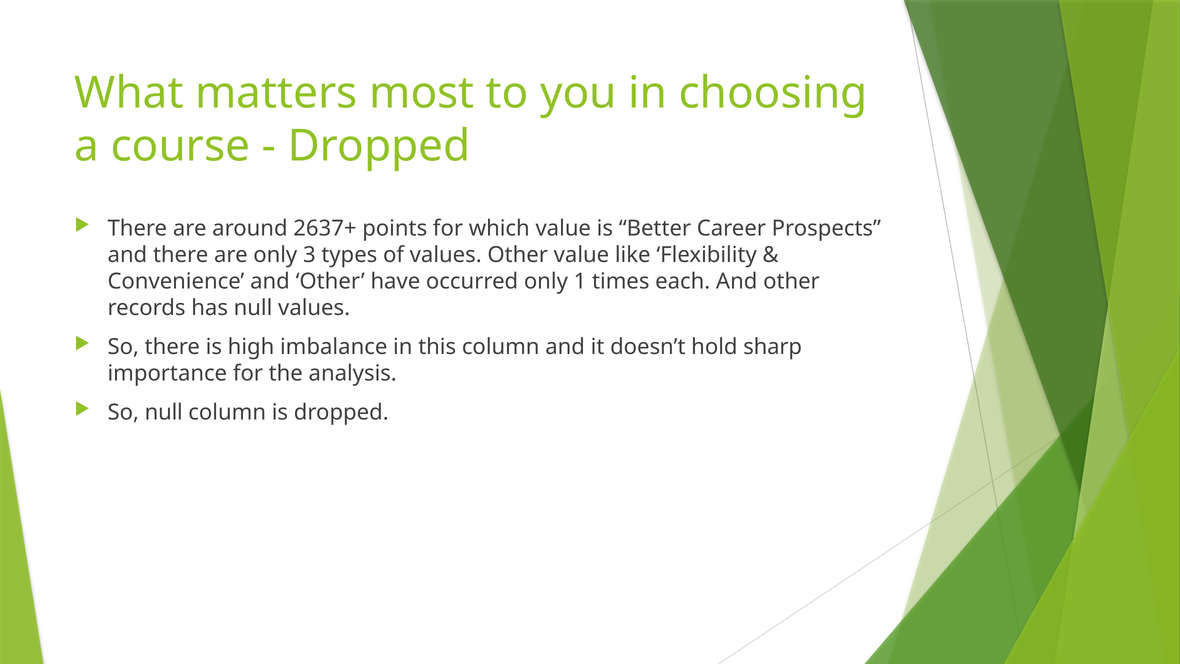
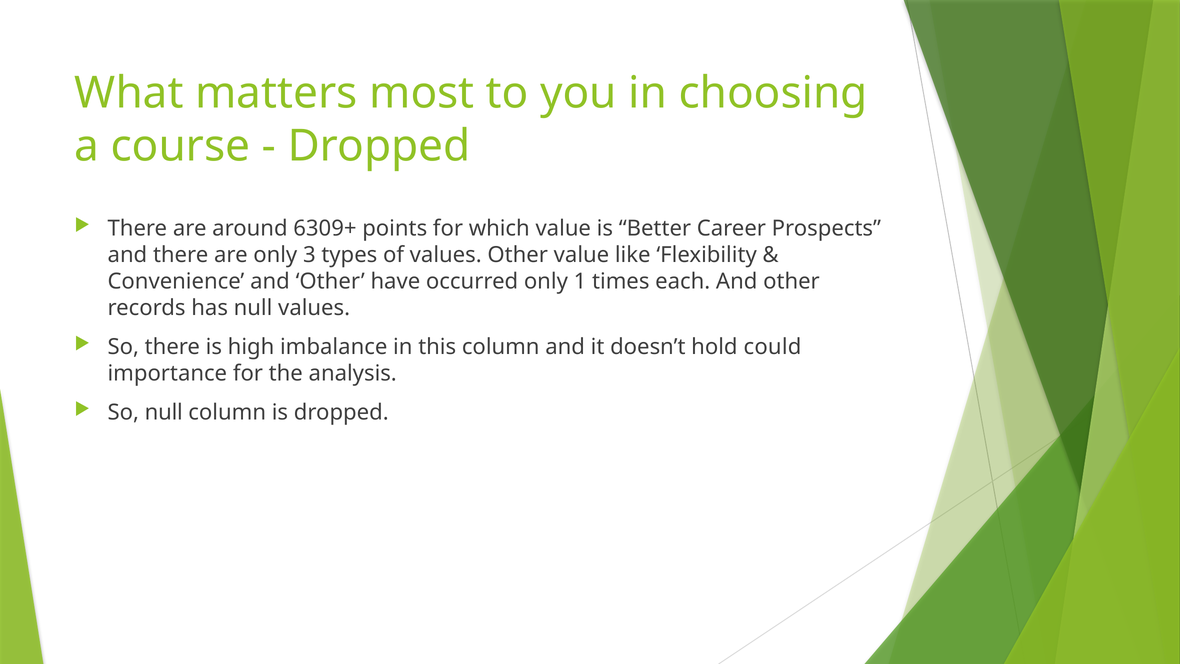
2637+: 2637+ -> 6309+
sharp: sharp -> could
